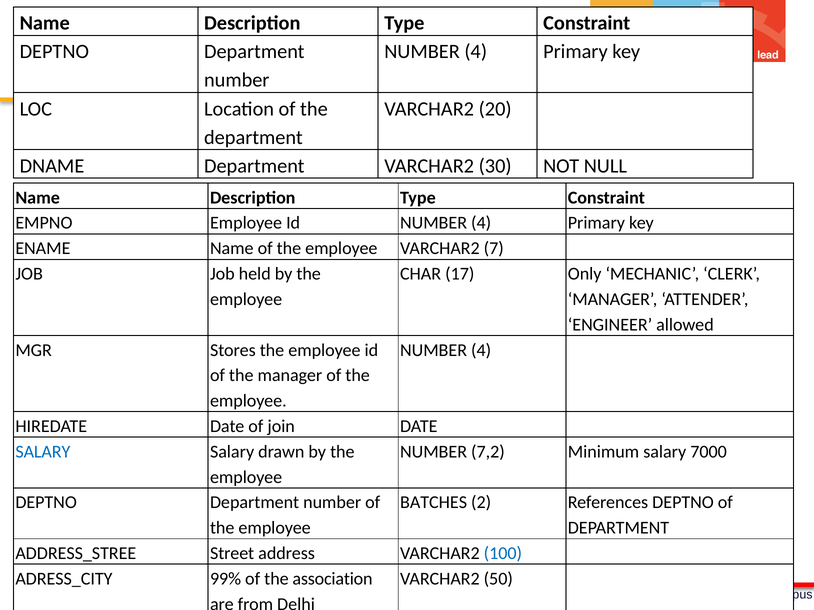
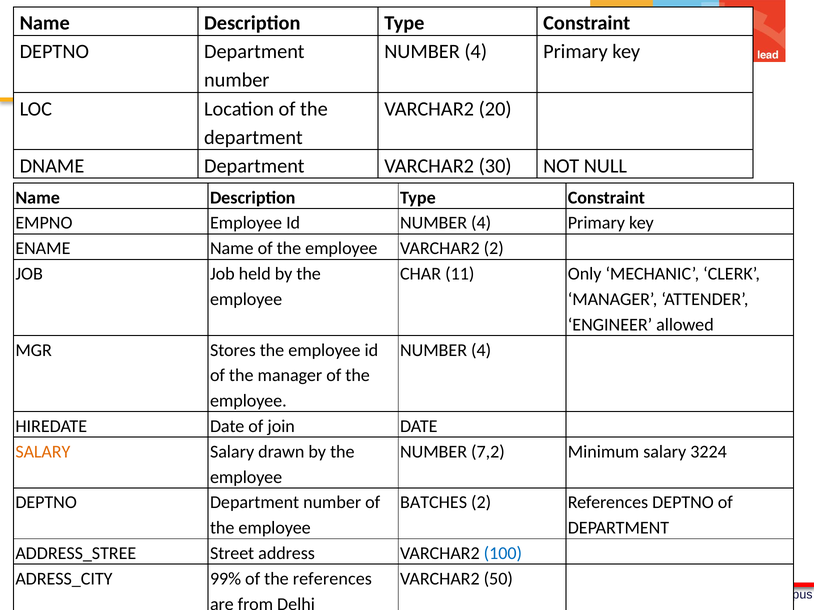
VARCHAR2 7: 7 -> 2
17: 17 -> 11
SALARY at (43, 452) colour: blue -> orange
7000: 7000 -> 3224
the association: association -> references
